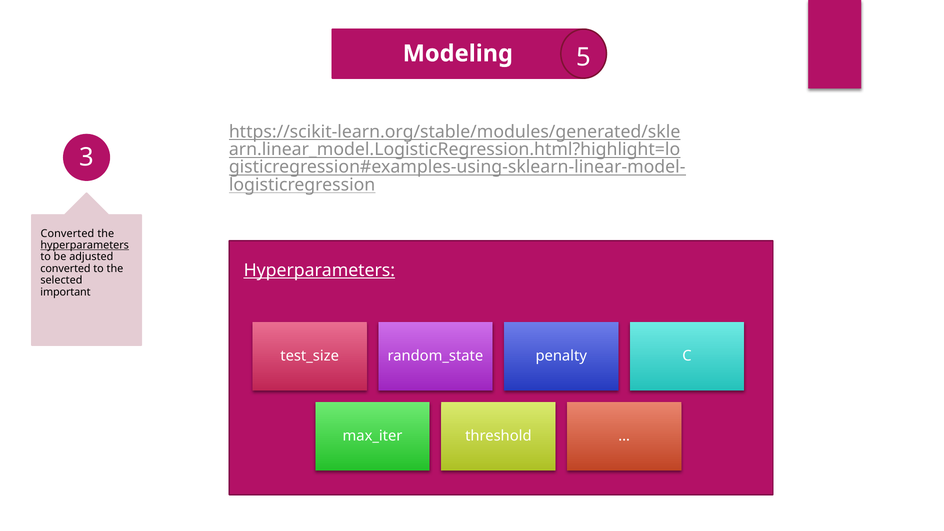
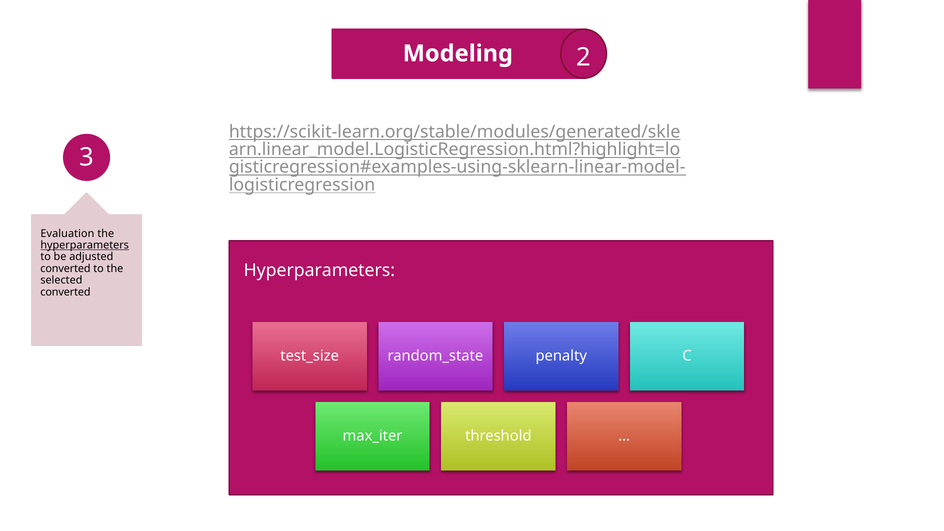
5: 5 -> 2
Converted at (67, 234): Converted -> Evaluation
Hyperparameters at (319, 270) underline: present -> none
important at (65, 292): important -> converted
